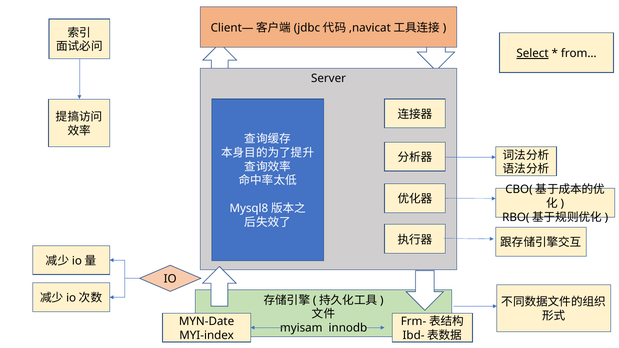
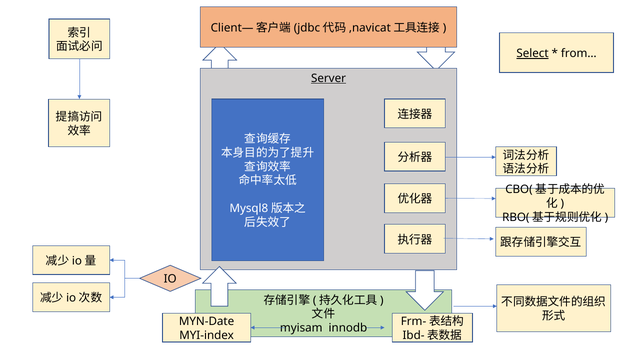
Server underline: none -> present
